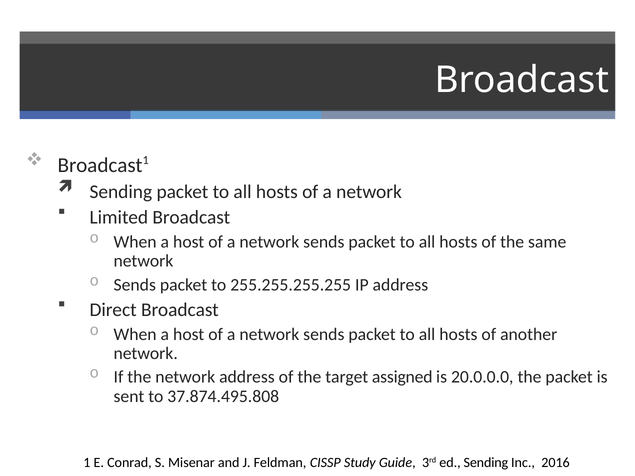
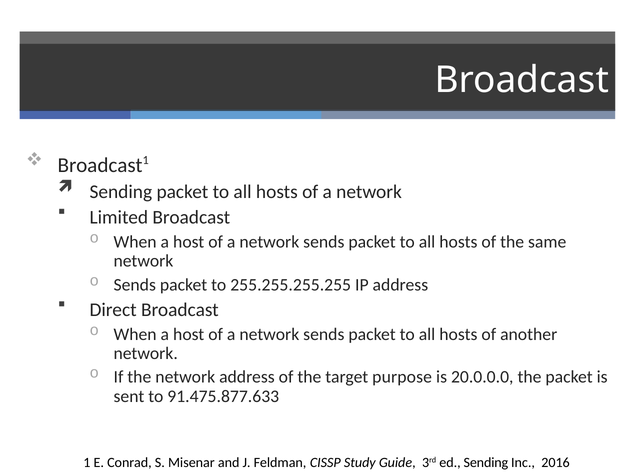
assigned: assigned -> purpose
37.874.495.808: 37.874.495.808 -> 91.475.877.633
